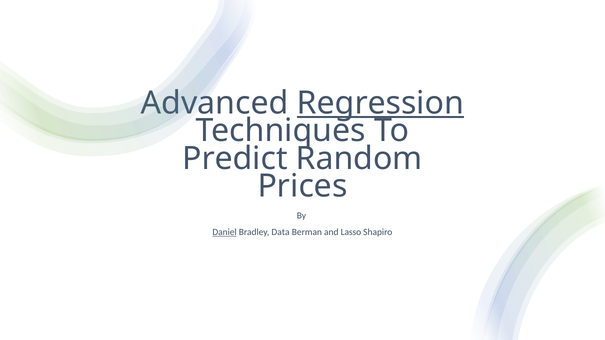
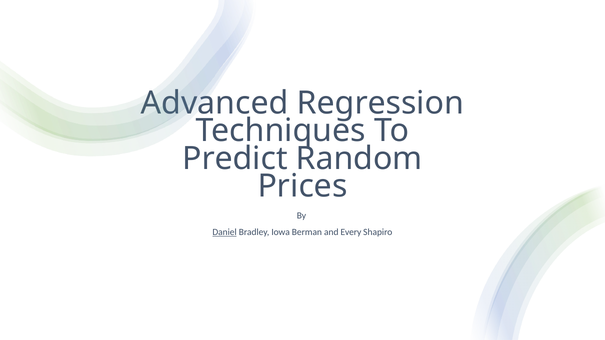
Regression underline: present -> none
Data: Data -> Iowa
Lasso: Lasso -> Every
